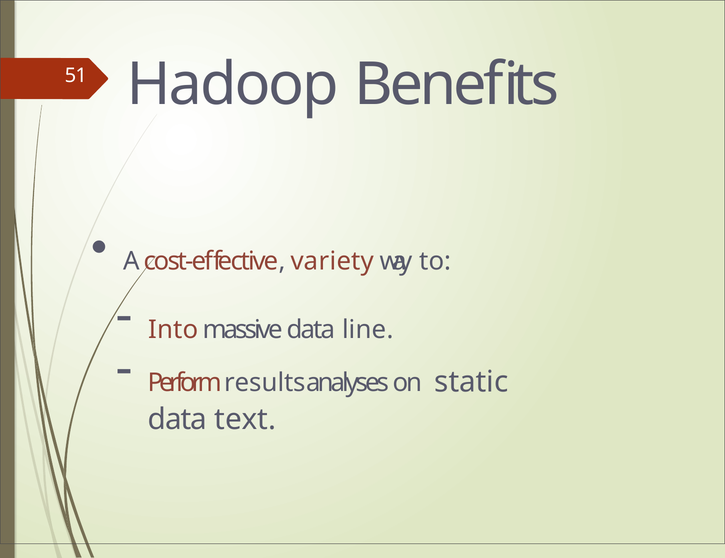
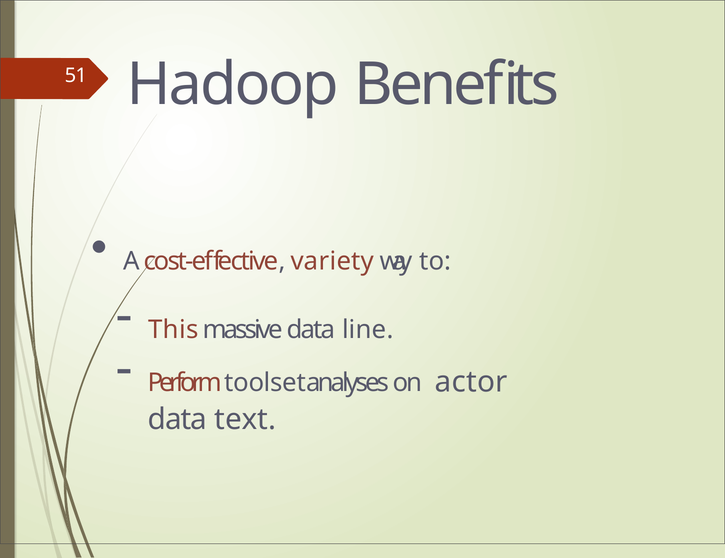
Into: Into -> This
results: results -> toolset
static: static -> actor
